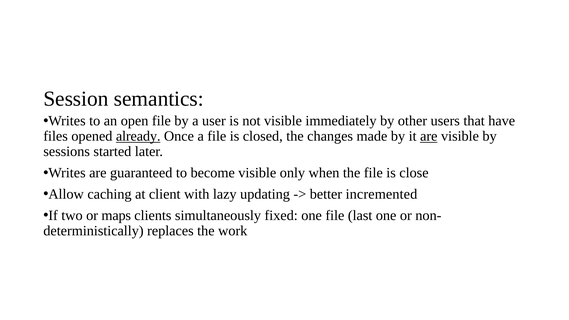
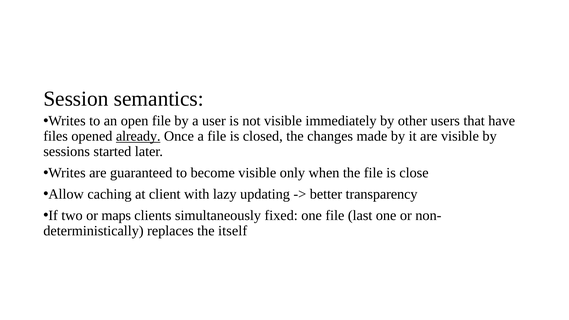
are at (429, 136) underline: present -> none
incremented: incremented -> transparency
work: work -> itself
